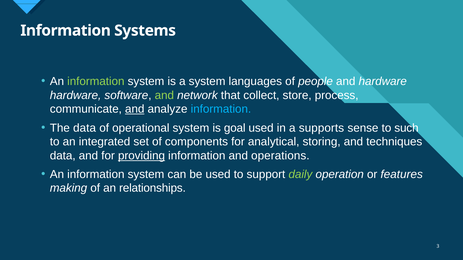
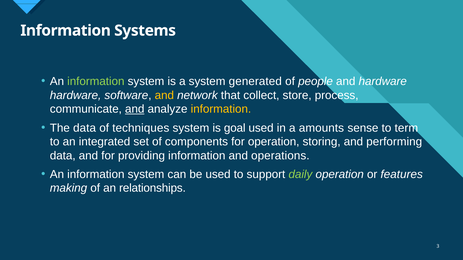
languages: languages -> generated
and at (164, 95) colour: light green -> yellow
information at (221, 109) colour: light blue -> yellow
operational: operational -> techniques
supports: supports -> amounts
such: such -> term
for analytical: analytical -> operation
techniques: techniques -> performing
providing underline: present -> none
